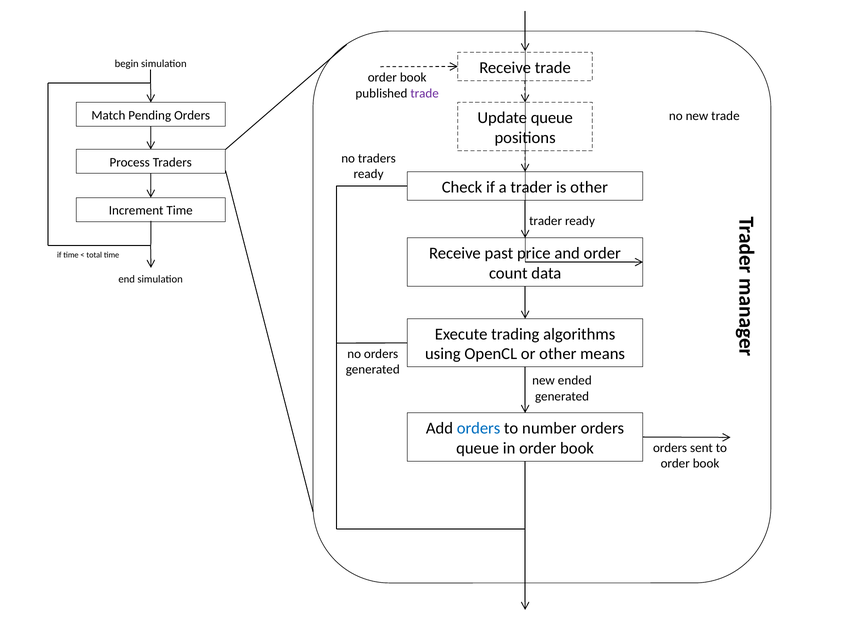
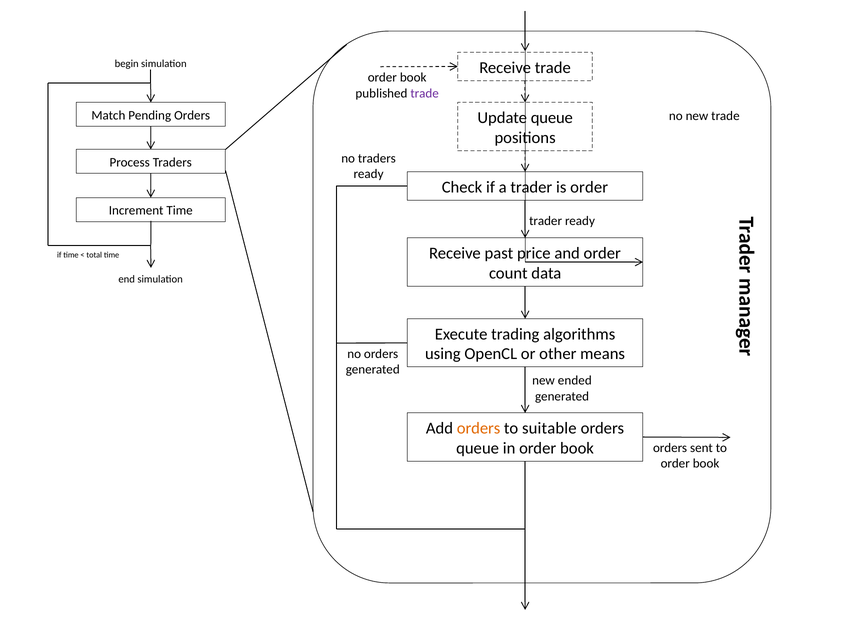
is other: other -> order
orders at (479, 428) colour: blue -> orange
number: number -> suitable
